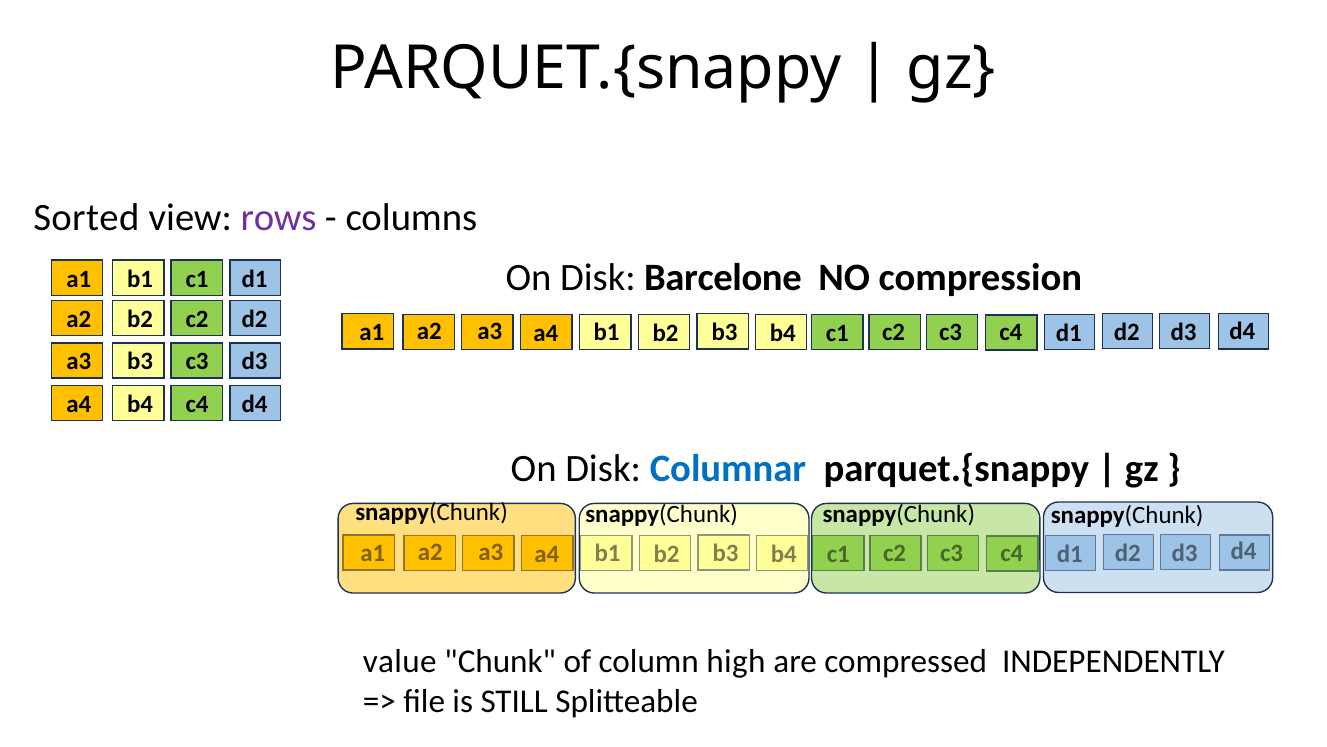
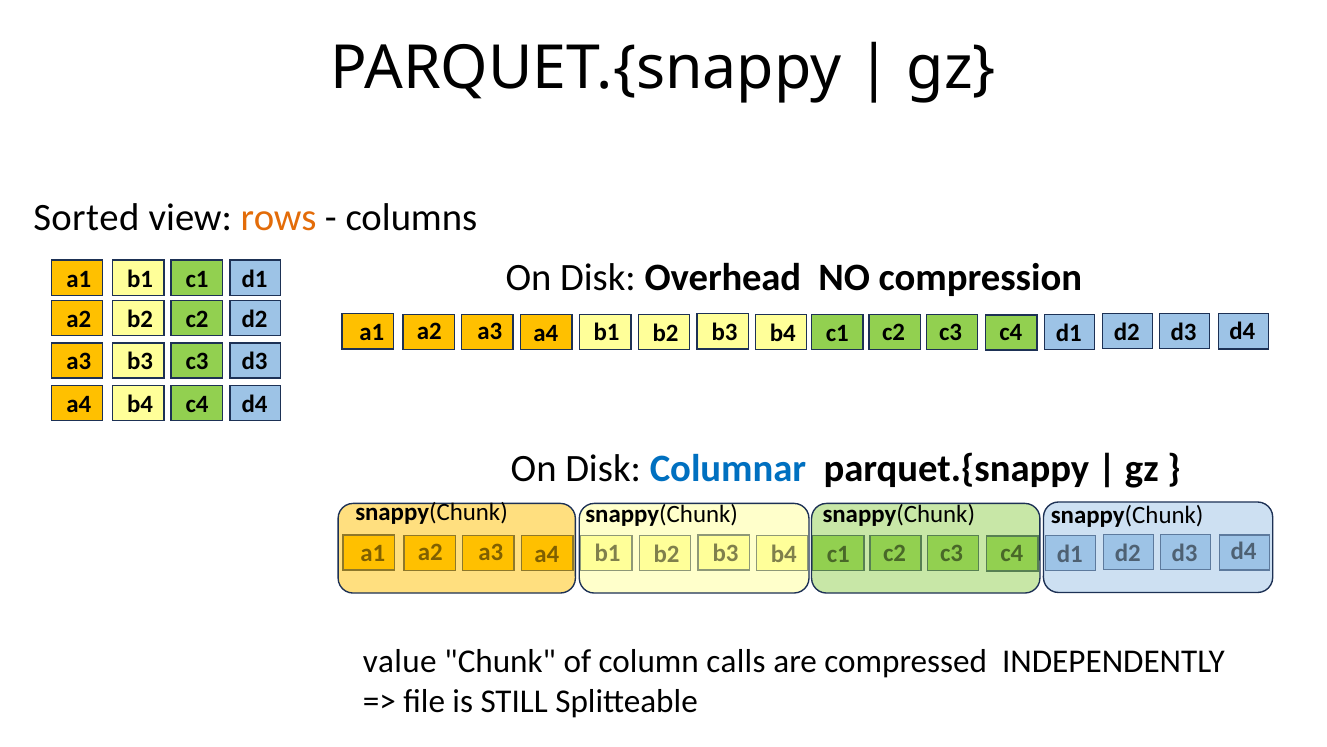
rows colour: purple -> orange
Barcelone: Barcelone -> Overhead
high: high -> calls
